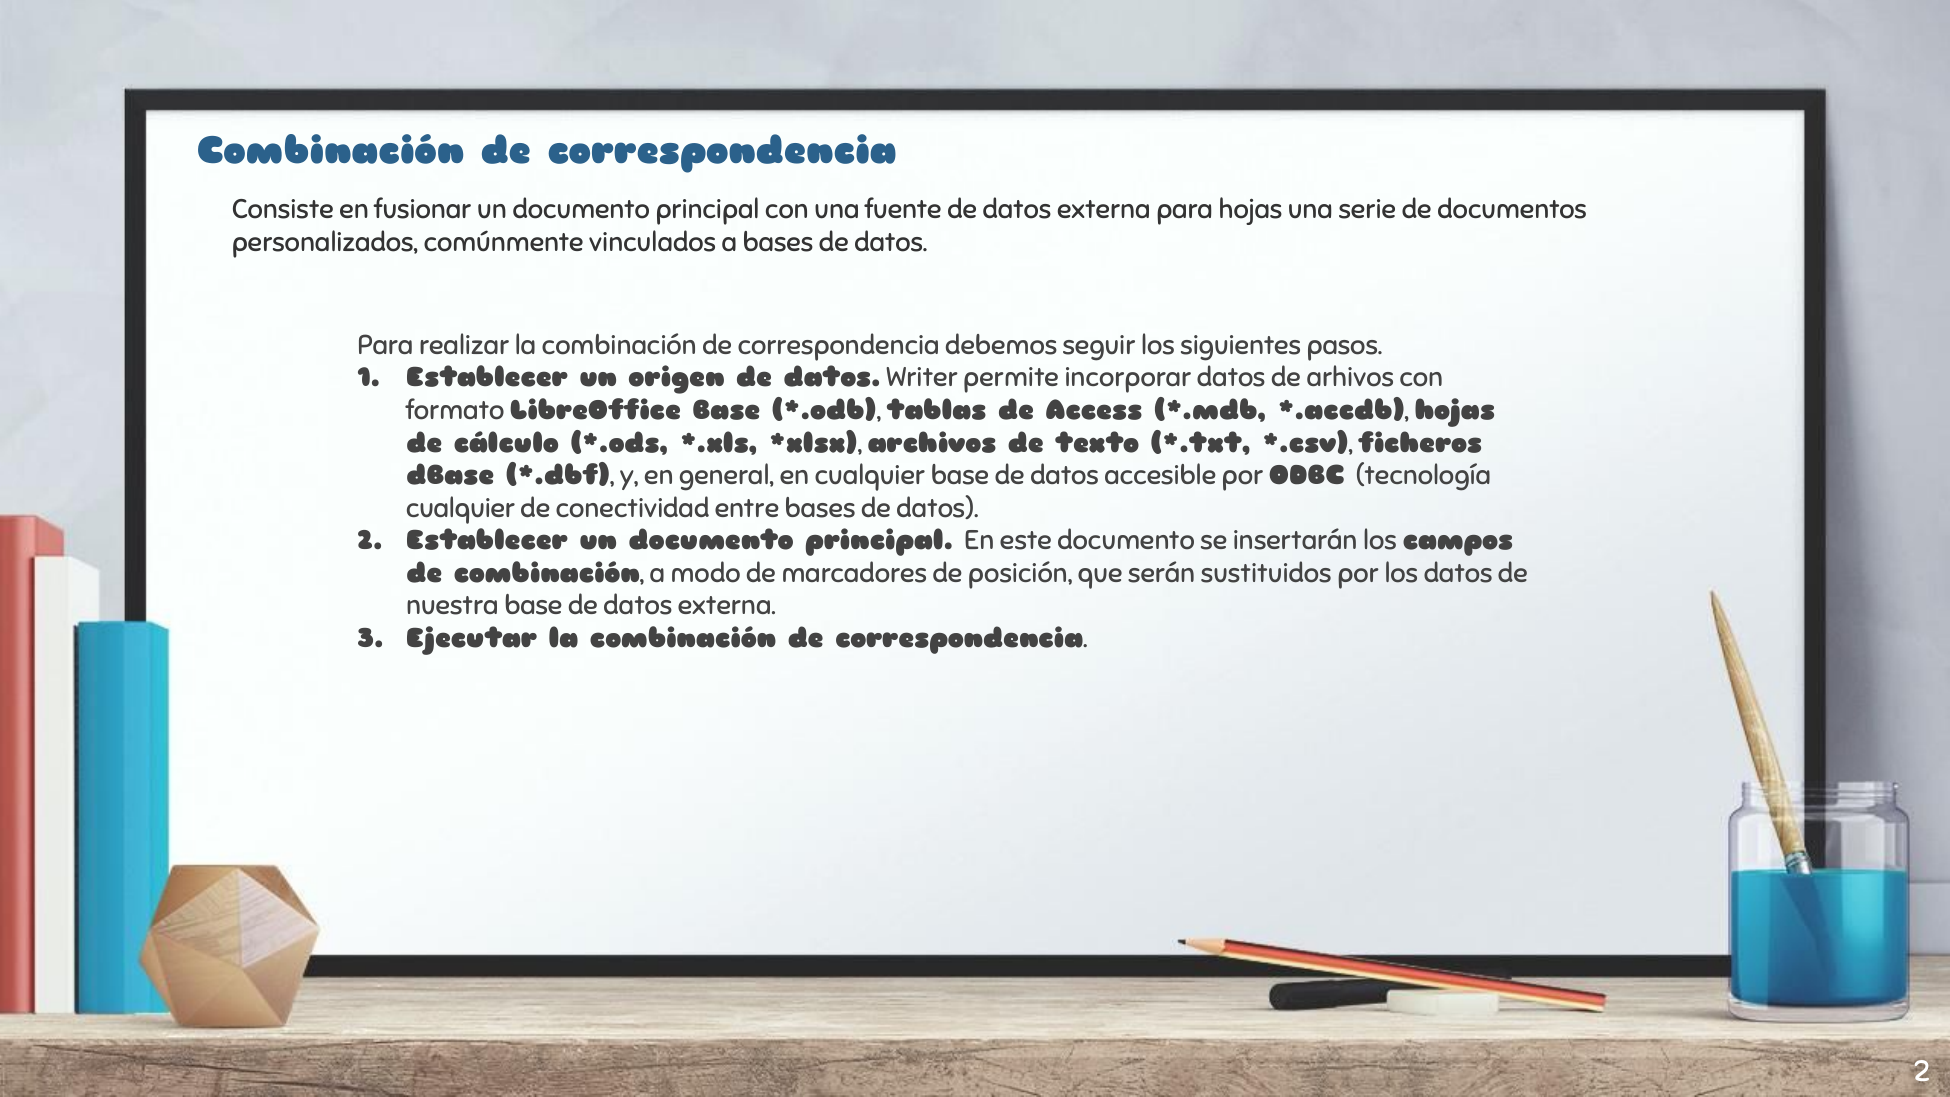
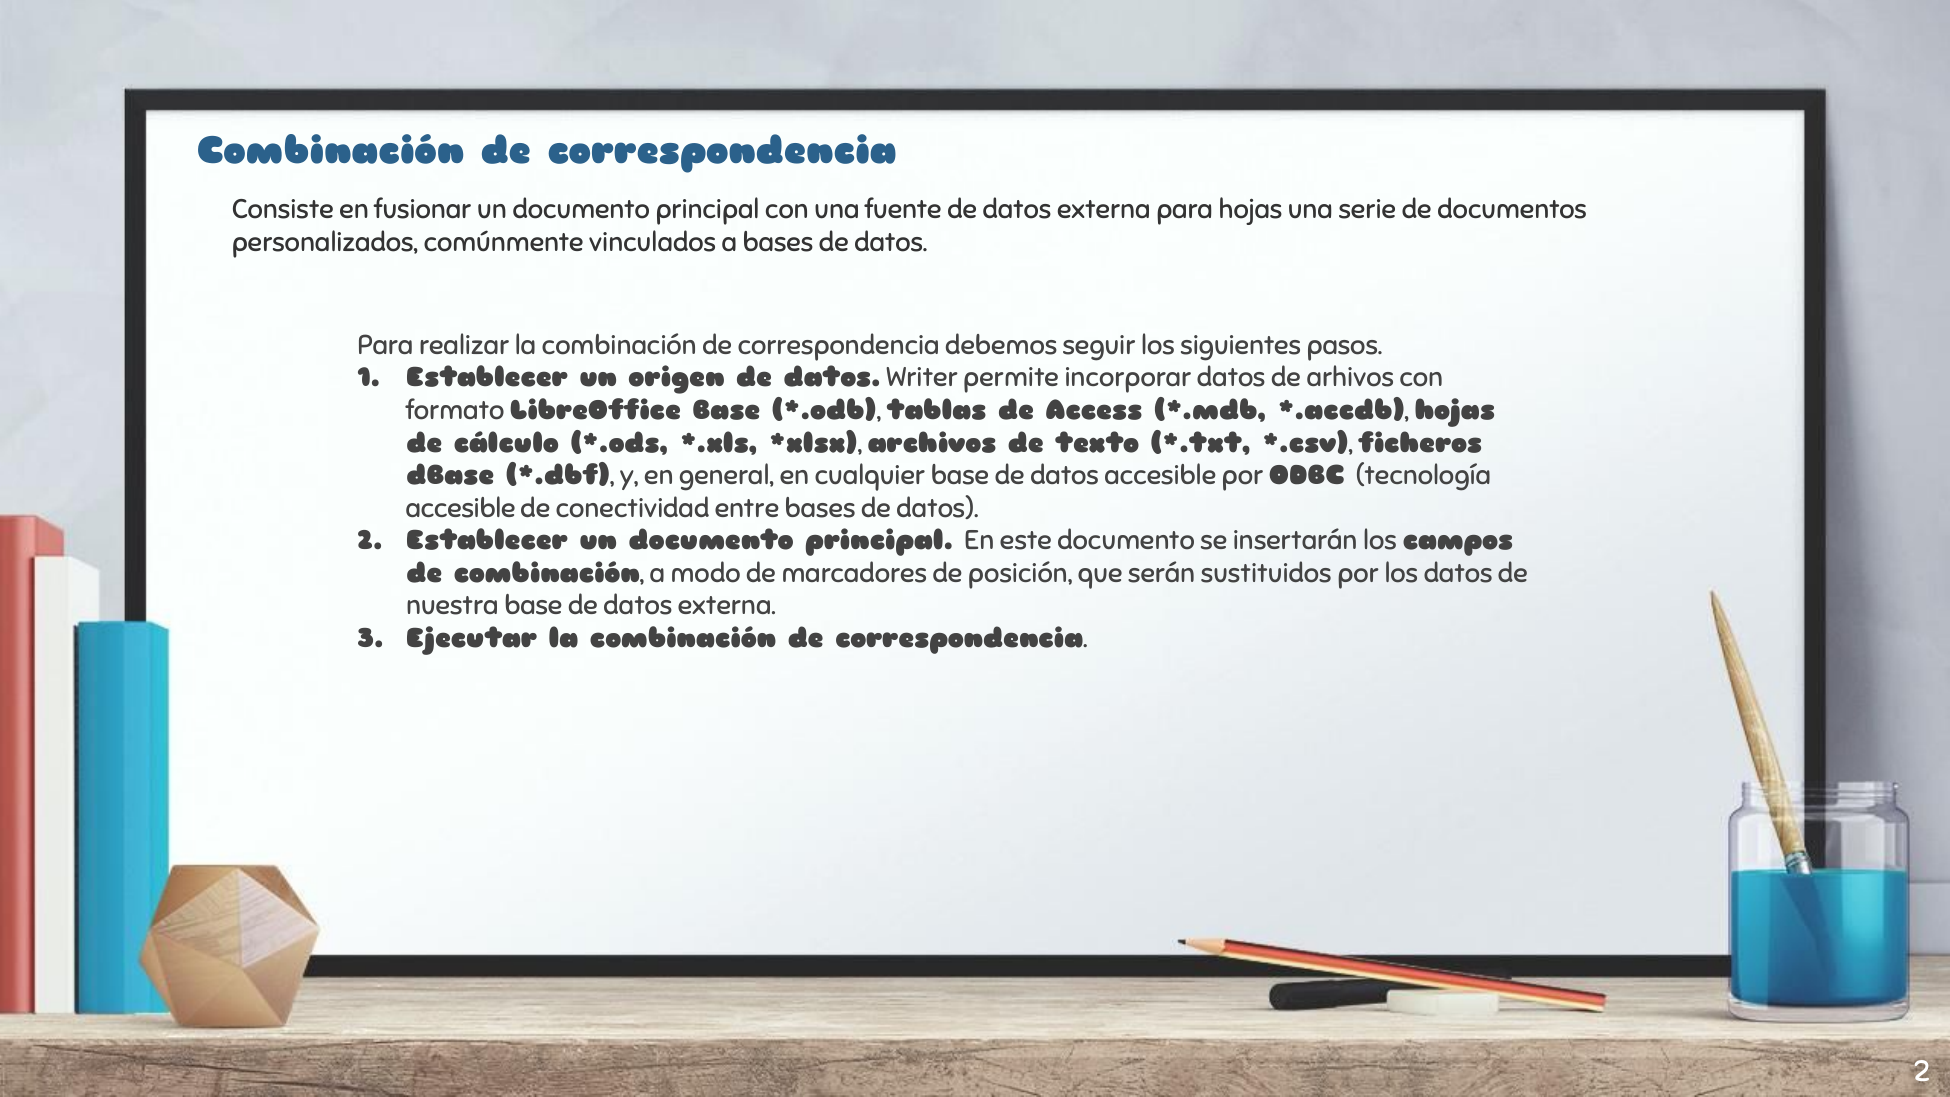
cualquier at (461, 508): cualquier -> accesible
